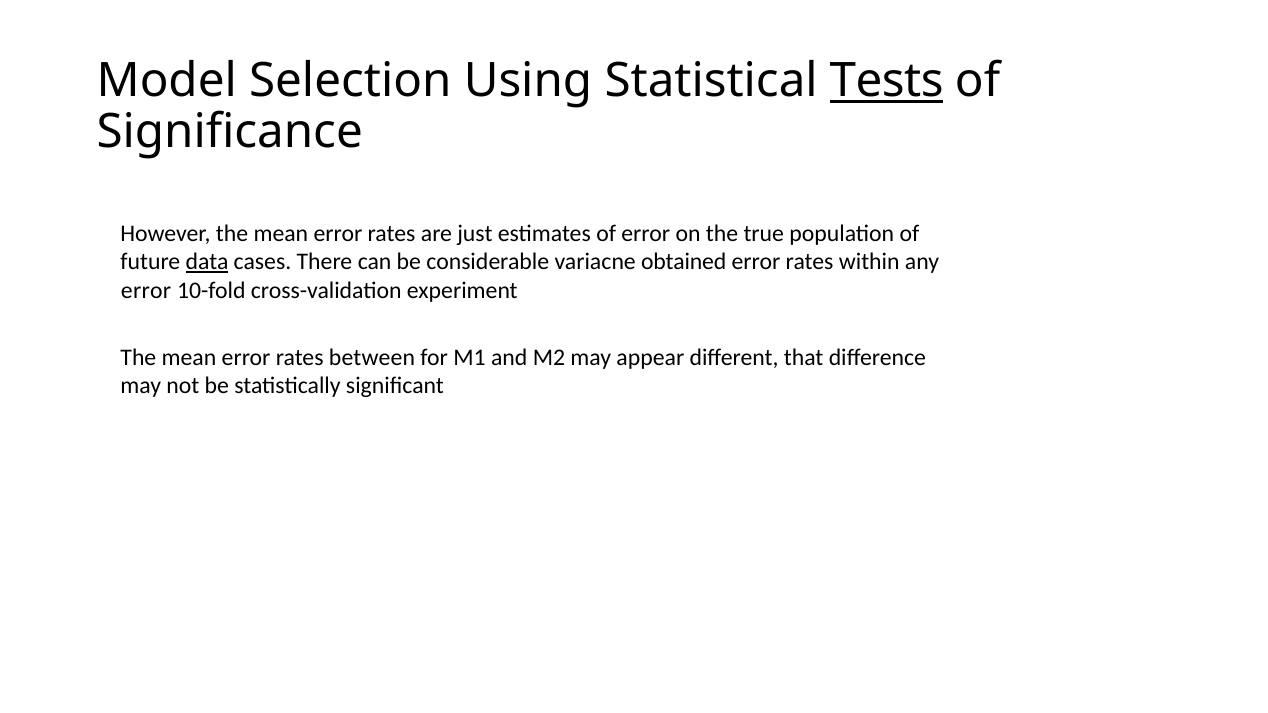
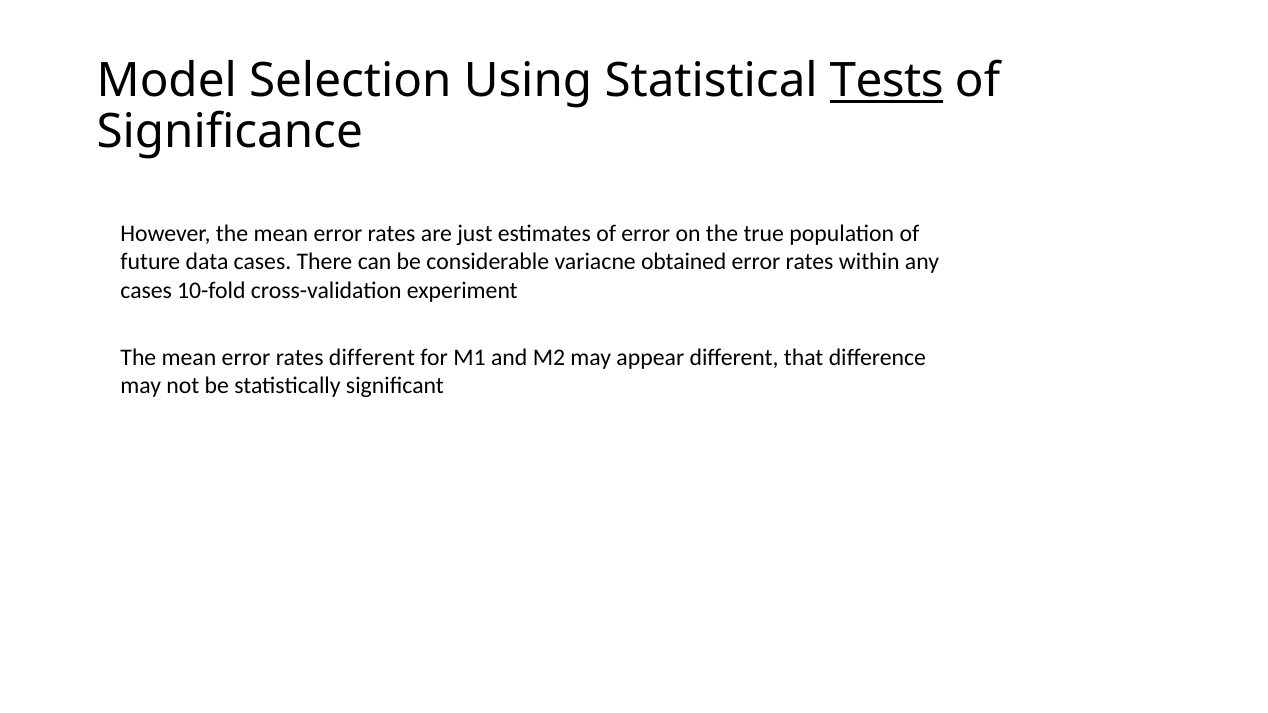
data underline: present -> none
error at (146, 291): error -> cases
rates between: between -> different
